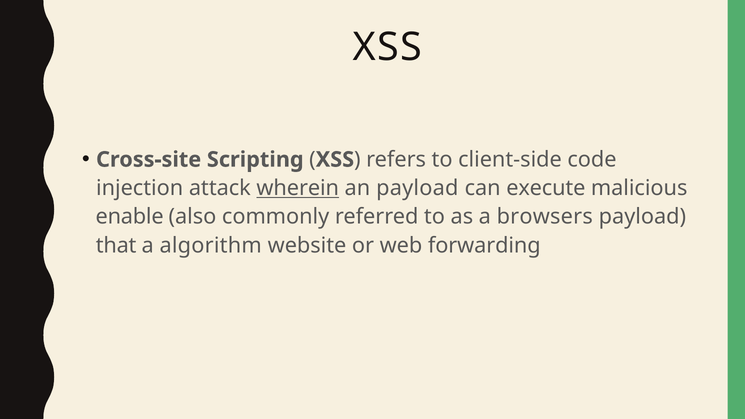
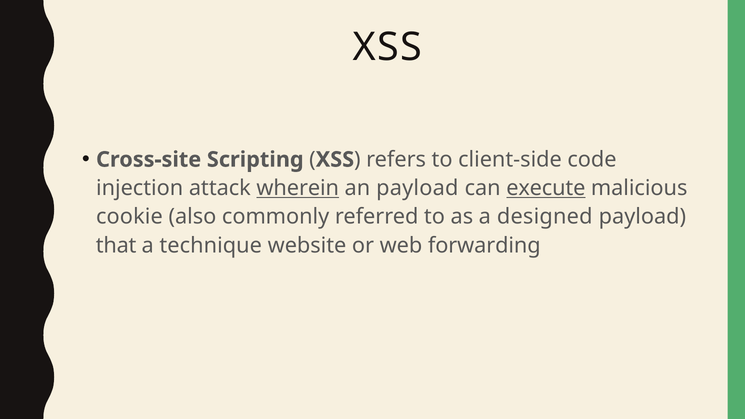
execute underline: none -> present
enable: enable -> cookie
browsers: browsers -> designed
algorithm: algorithm -> technique
